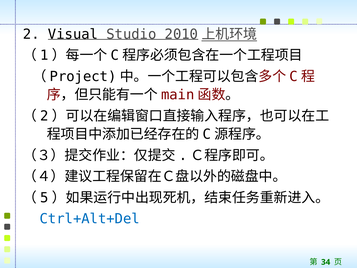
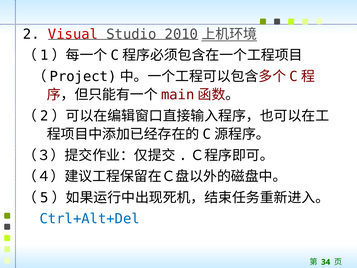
Visual colour: black -> red
